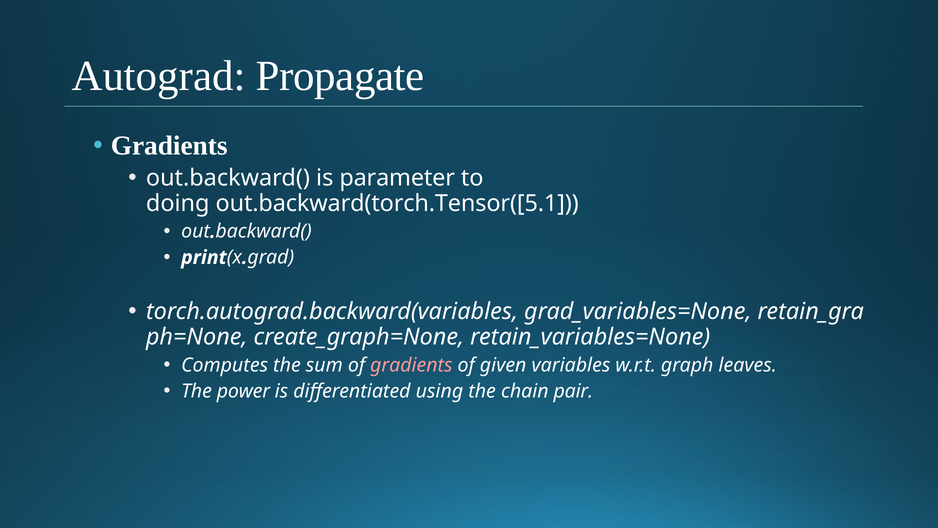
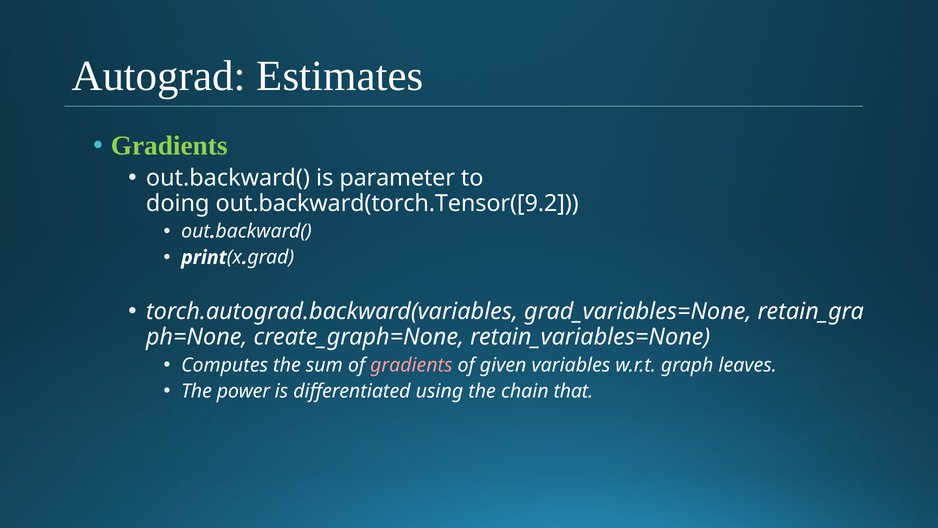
Propagate: Propagate -> Estimates
Gradients at (169, 145) colour: white -> light green
out.backward(torch.Tensor([5.1: out.backward(torch.Tensor([5.1 -> out.backward(torch.Tensor([9.2
pair: pair -> that
